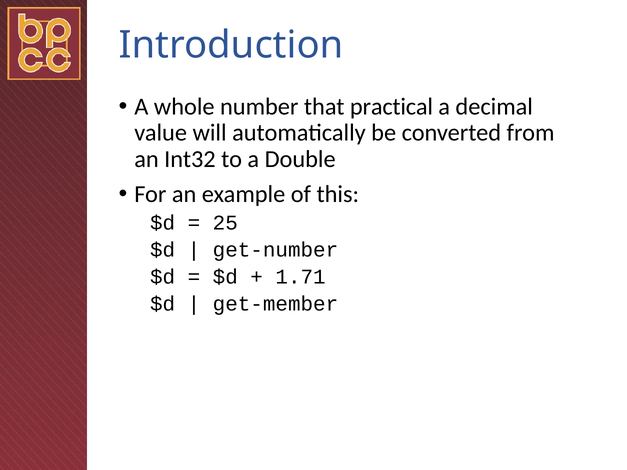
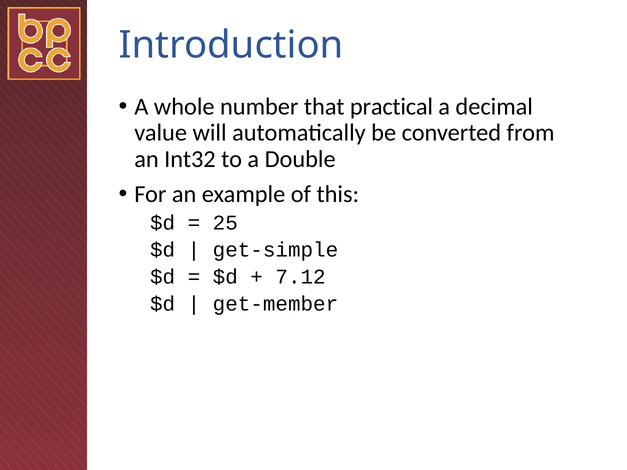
get-number: get-number -> get-simple
1.71: 1.71 -> 7.12
